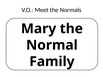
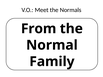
Mary: Mary -> From
